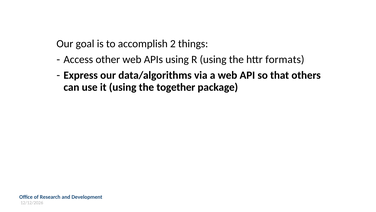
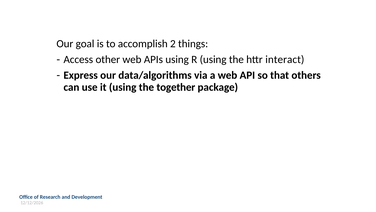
formats: formats -> interact
